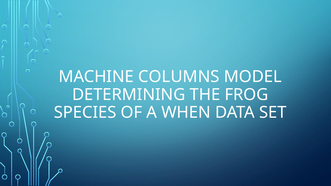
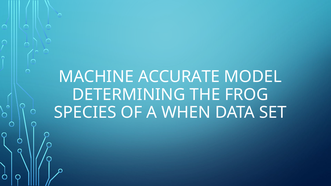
COLUMNS: COLUMNS -> ACCURATE
